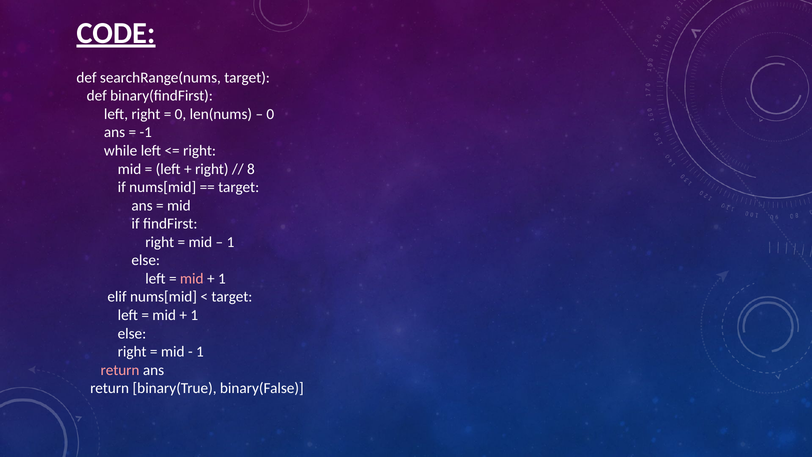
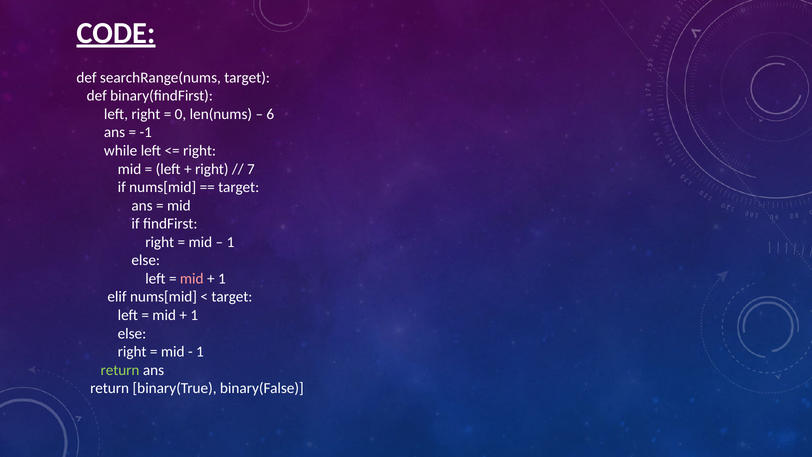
0 at (270, 114): 0 -> 6
8: 8 -> 7
return at (120, 370) colour: pink -> light green
